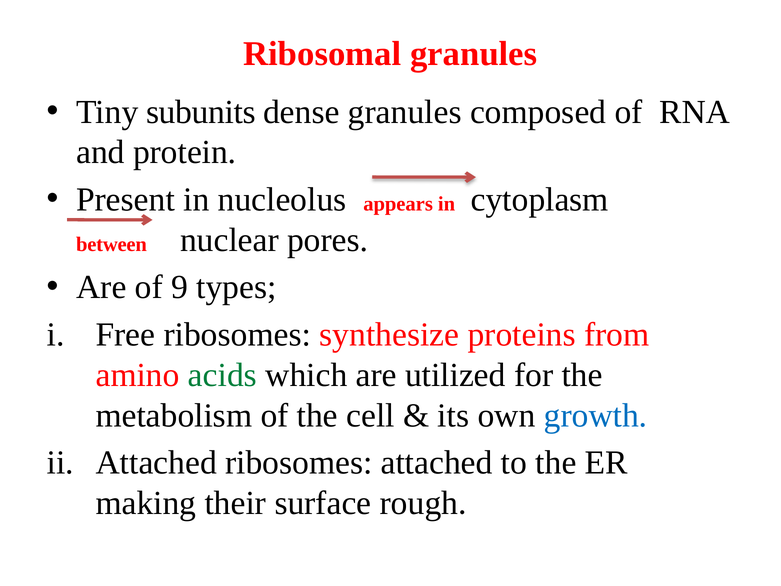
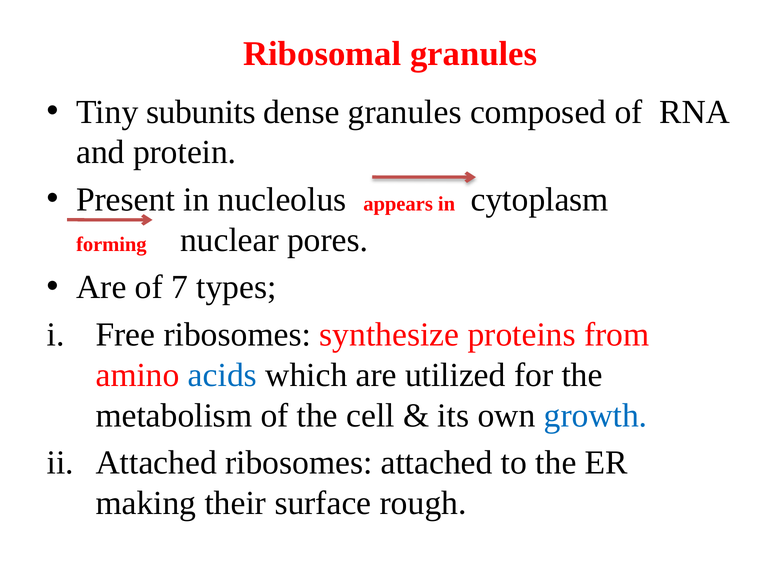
between: between -> forming
9: 9 -> 7
acids colour: green -> blue
